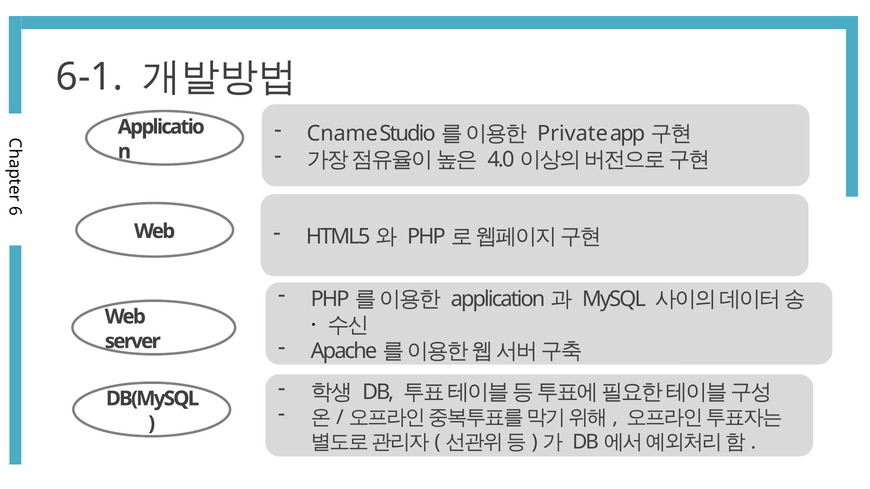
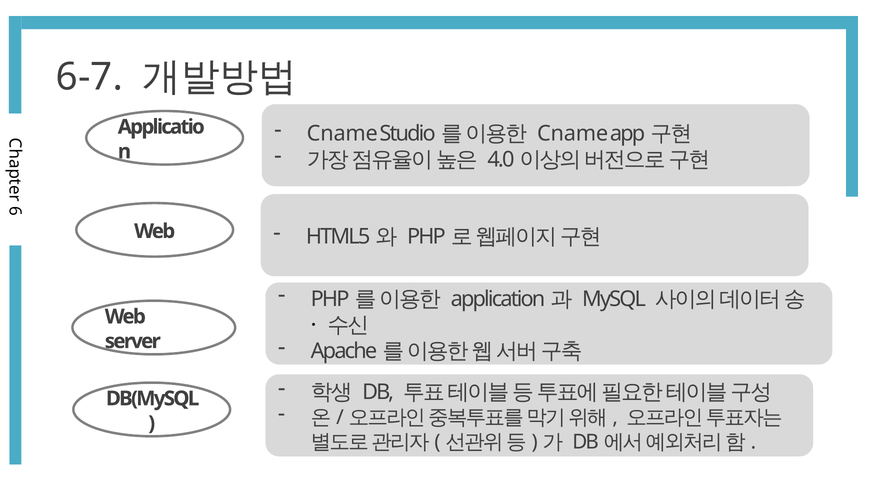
6-1: 6-1 -> 6-7
Private at (572, 134): Private -> Cname
